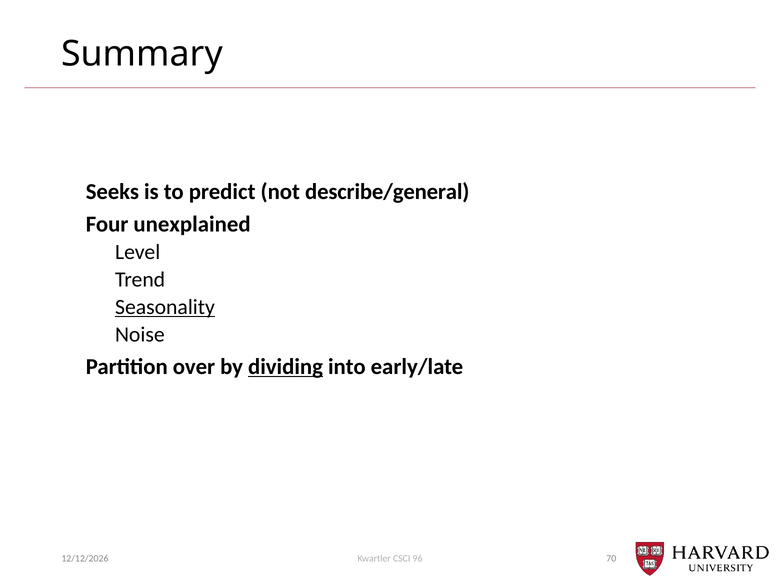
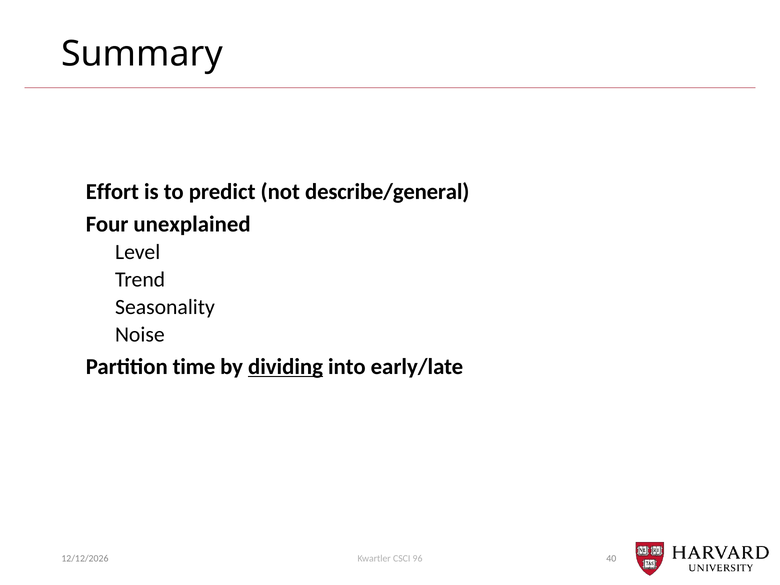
Seeks: Seeks -> Effort
Seasonality underline: present -> none
over: over -> time
70: 70 -> 40
